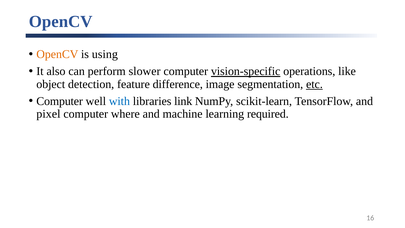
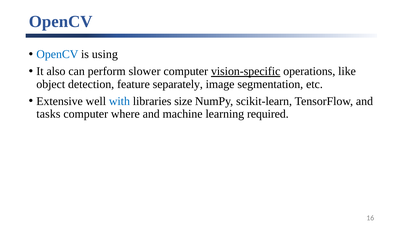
OpenCV at (57, 54) colour: orange -> blue
difference: difference -> separately
etc underline: present -> none
Computer at (60, 101): Computer -> Extensive
link: link -> size
pixel: pixel -> tasks
